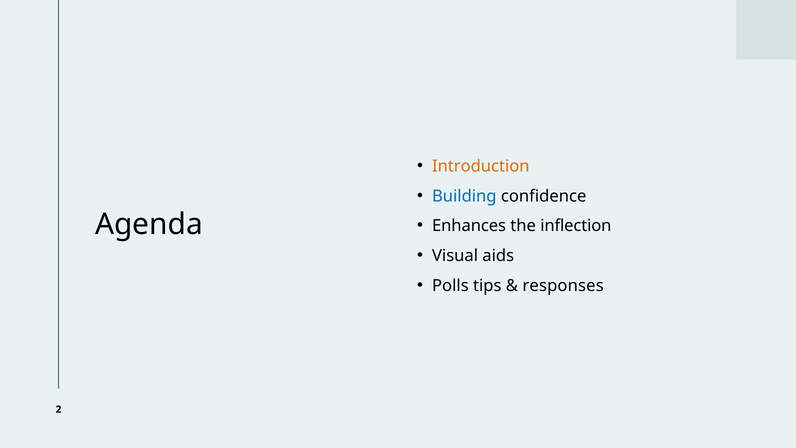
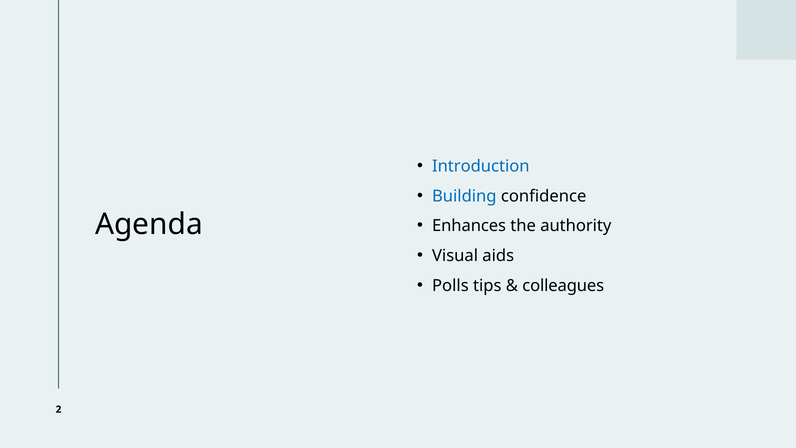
Introduction colour: orange -> blue
inflection: inflection -> authority
responses: responses -> colleagues
